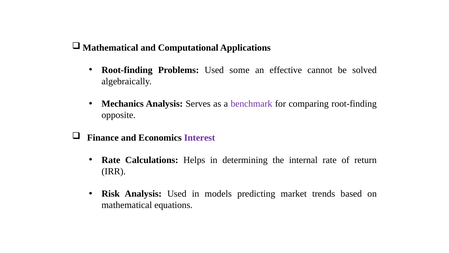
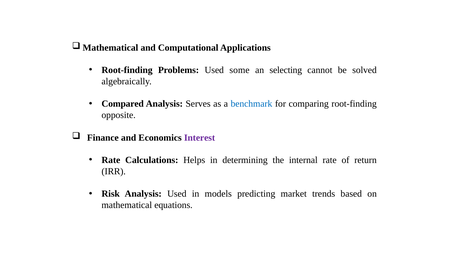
effective: effective -> selecting
Mechanics: Mechanics -> Compared
benchmark colour: purple -> blue
